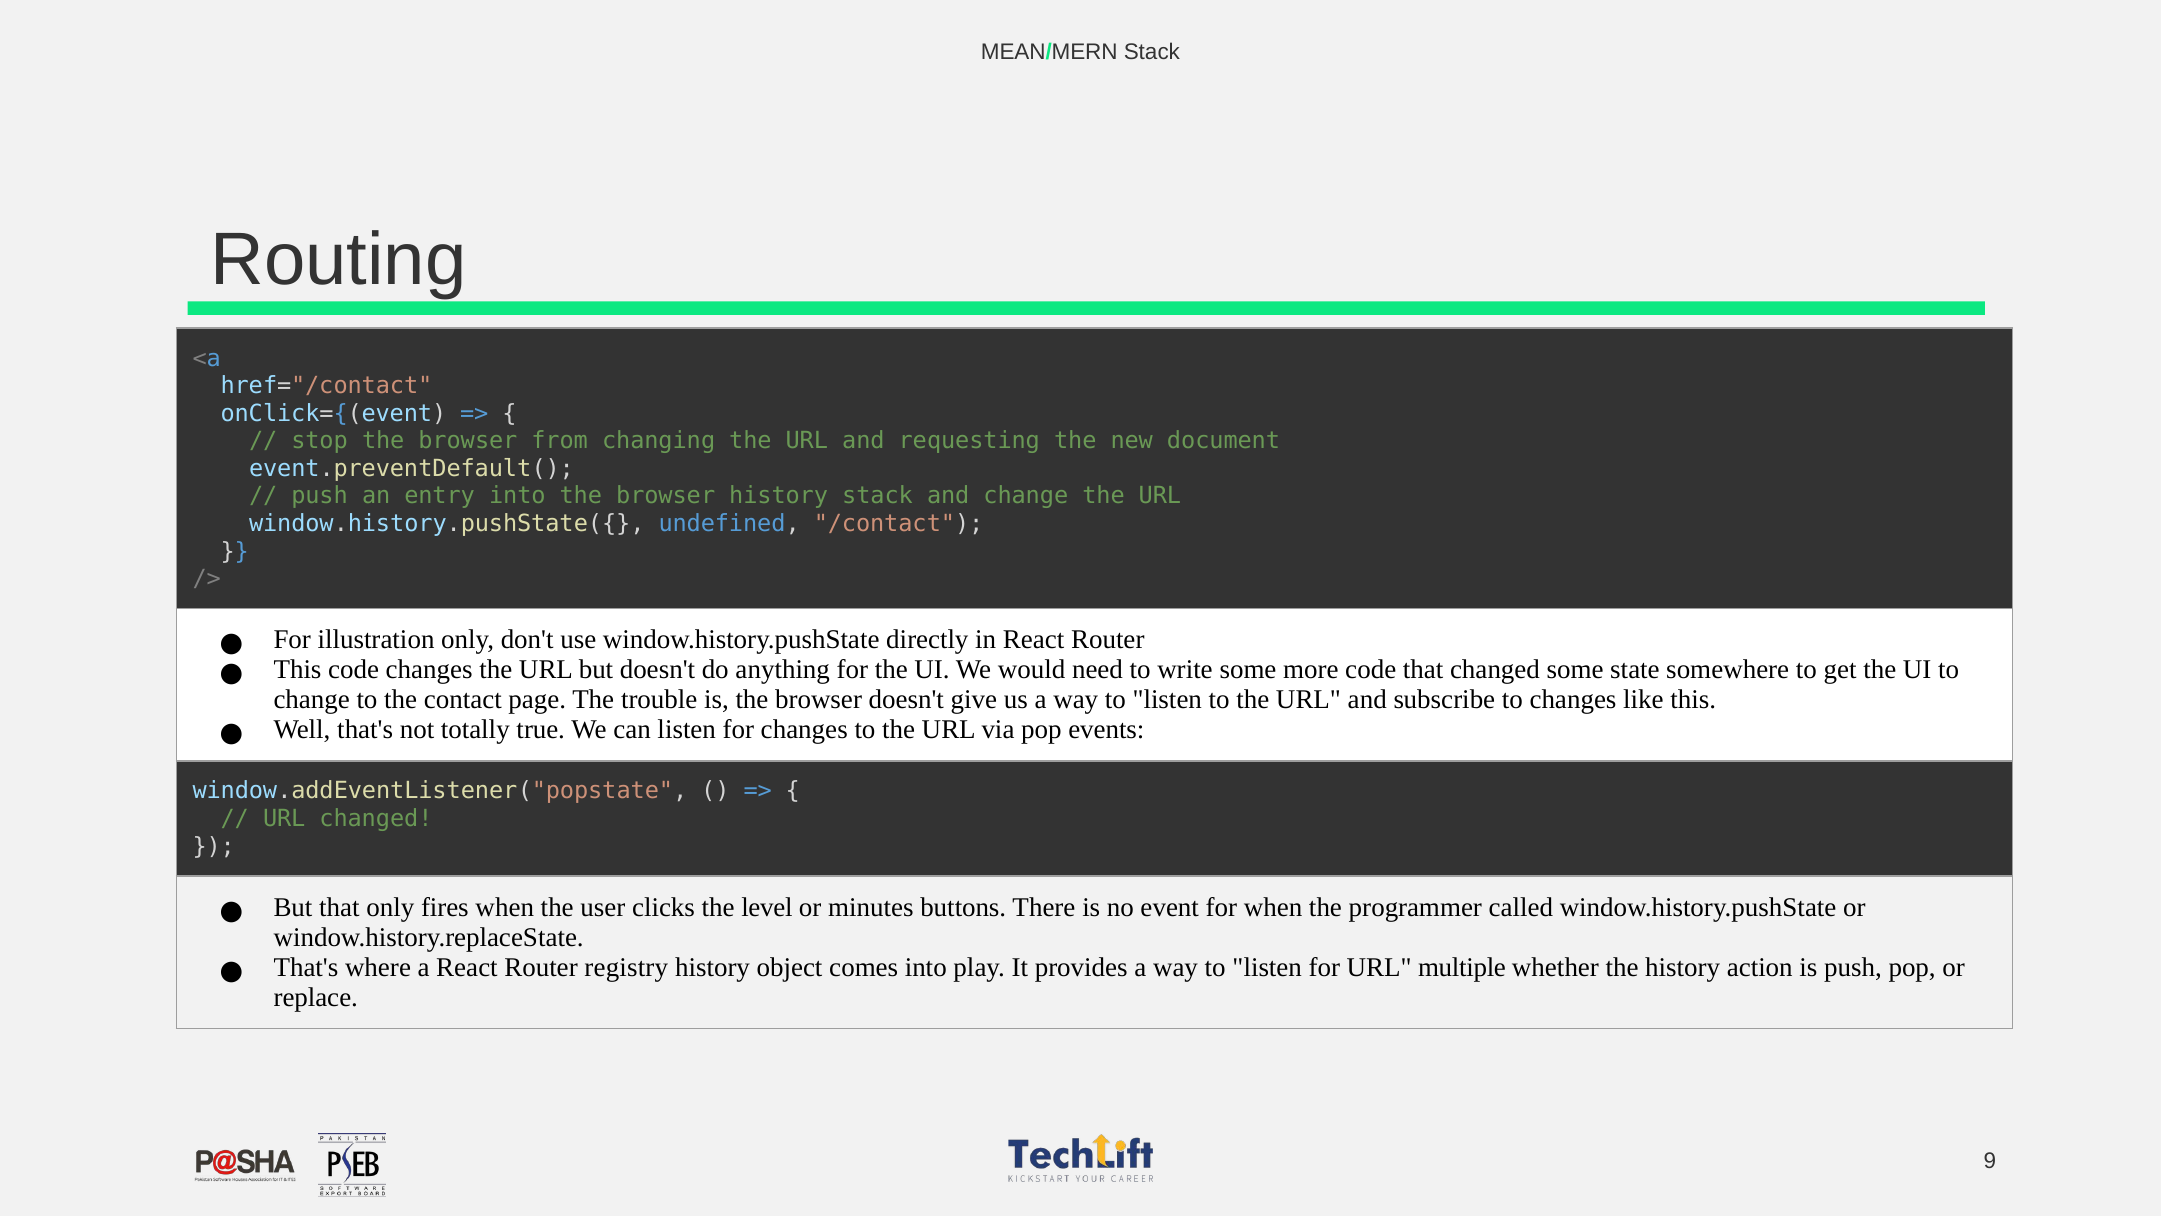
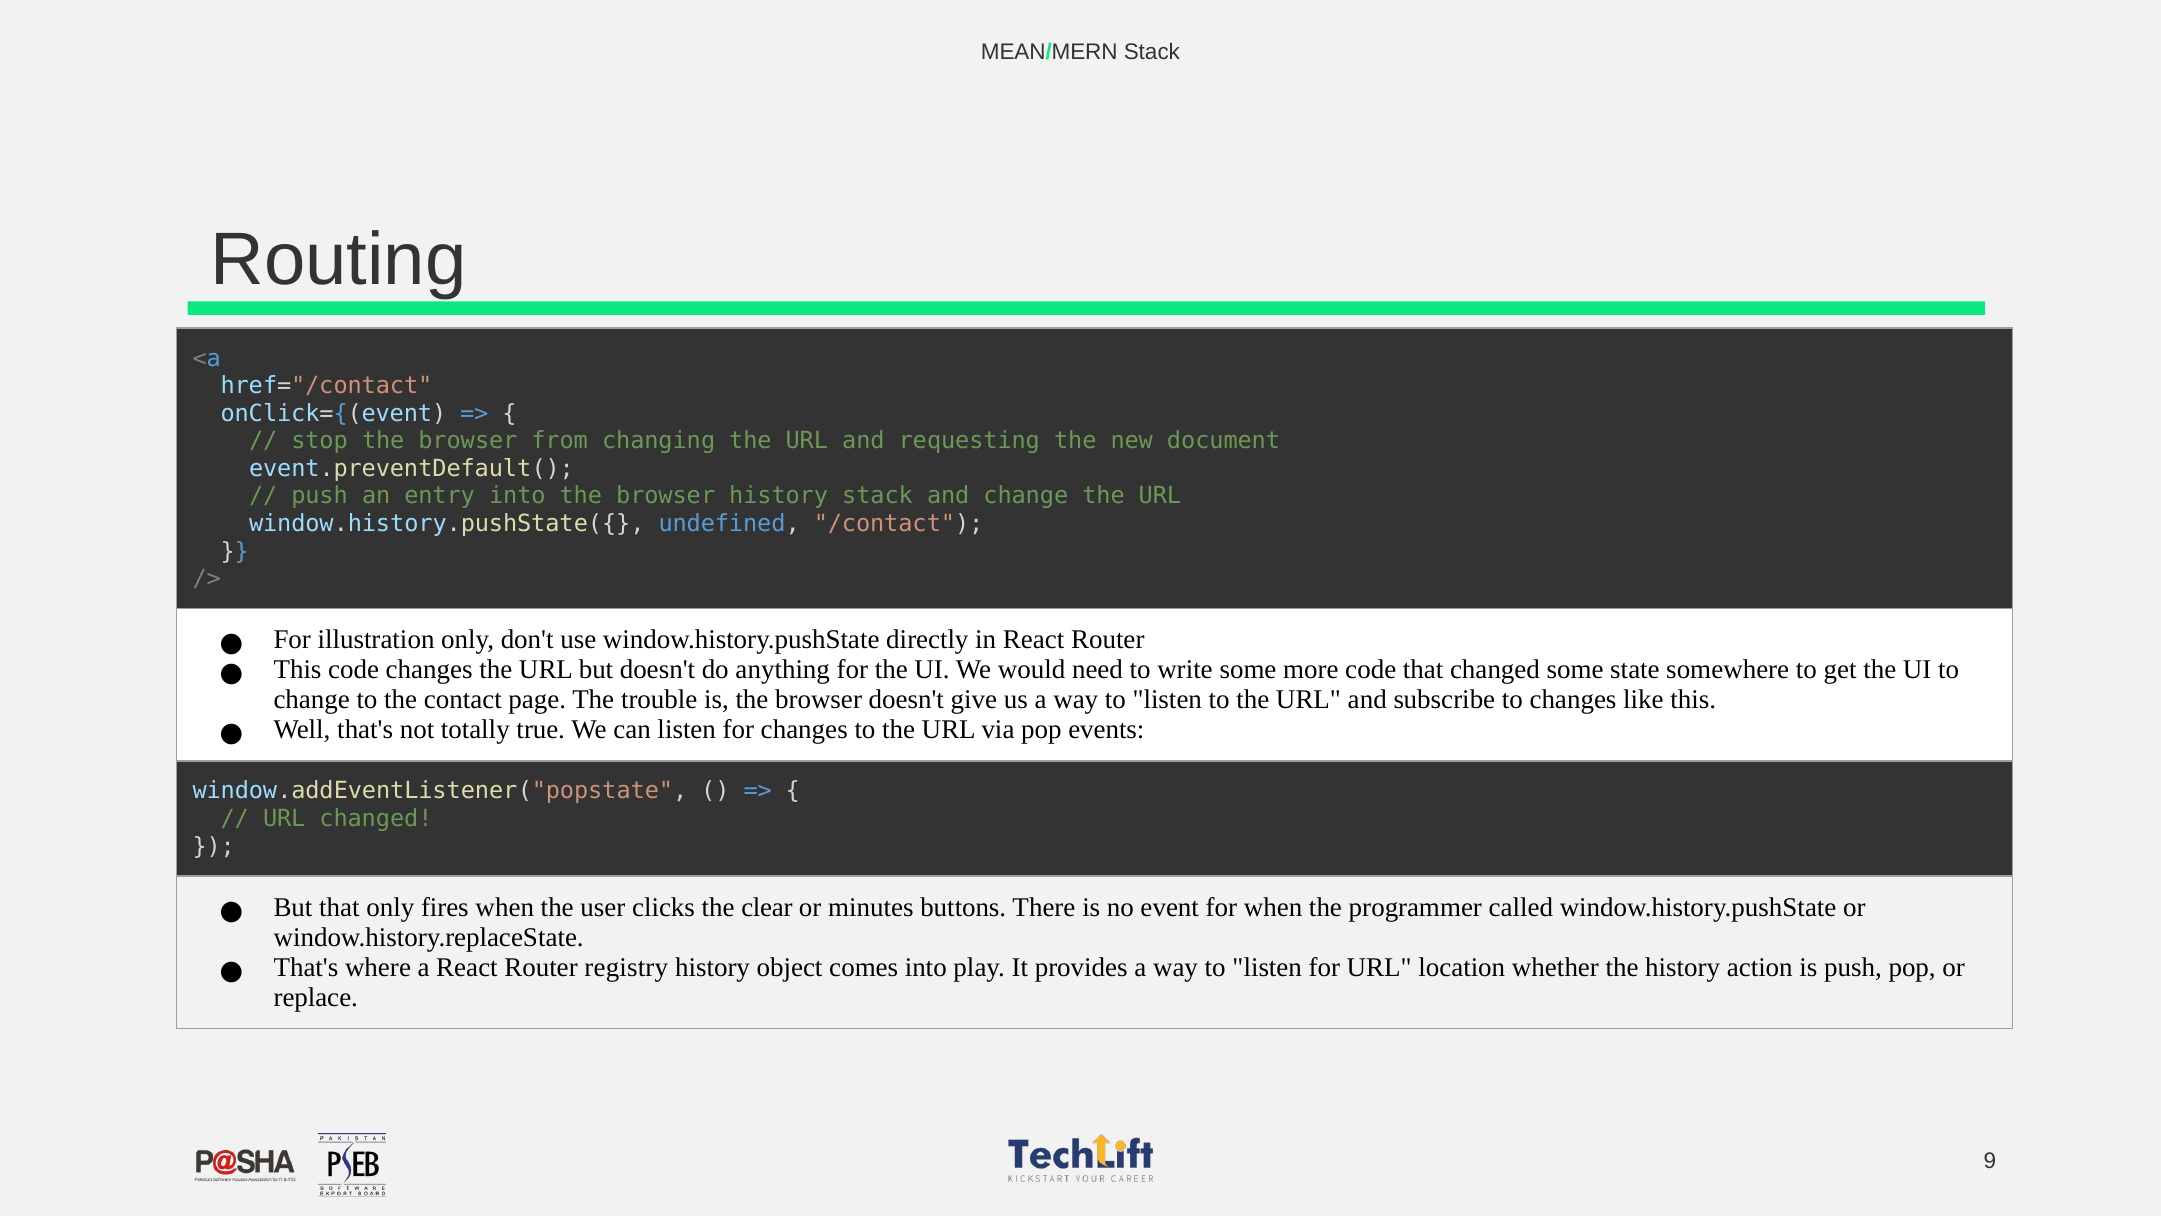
level: level -> clear
multiple: multiple -> location
